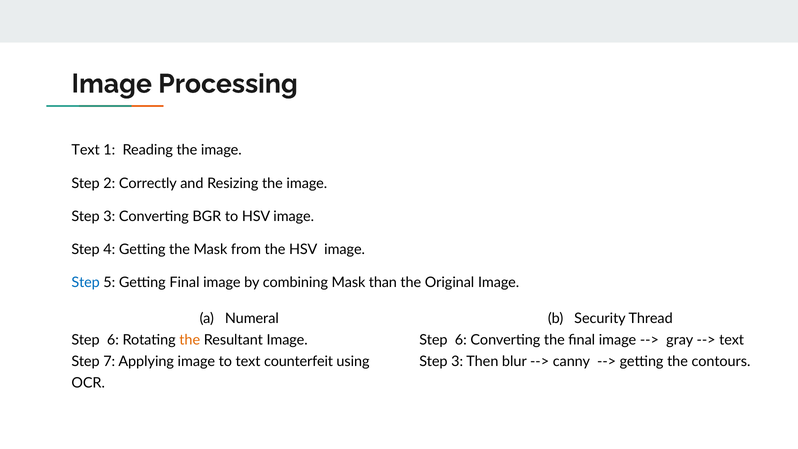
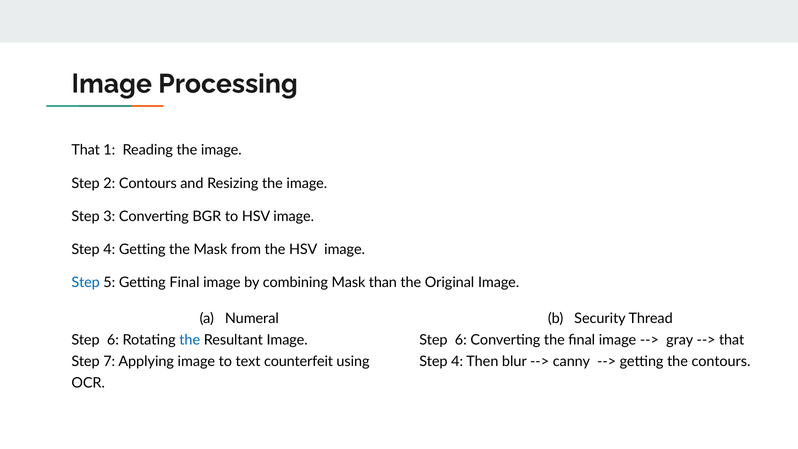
Text at (86, 150): Text -> That
2 Correctly: Correctly -> Contours
the at (190, 340) colour: orange -> blue
text at (732, 340): text -> that
3 at (457, 362): 3 -> 4
